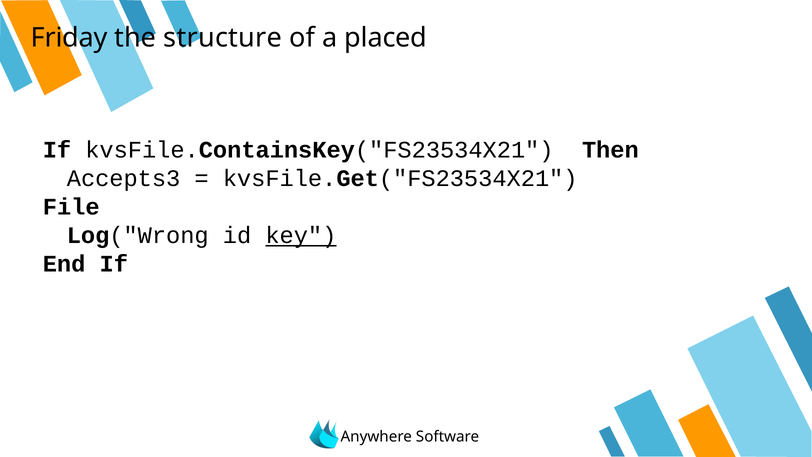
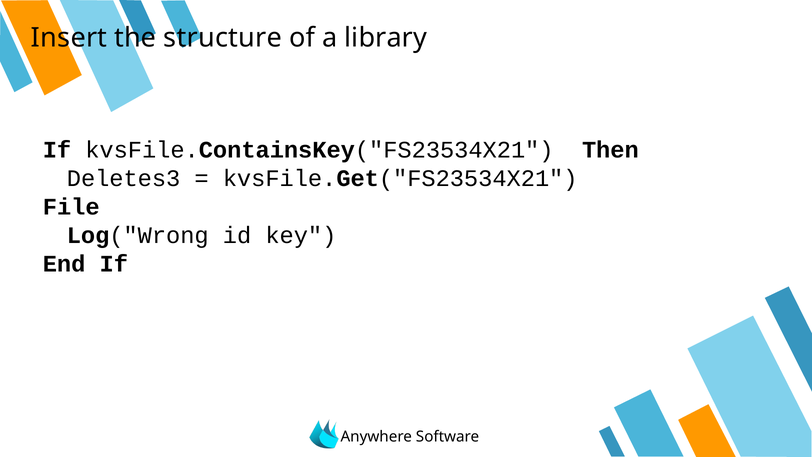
Friday: Friday -> Insert
placed: placed -> library
Accepts3: Accepts3 -> Deletes3
key underline: present -> none
